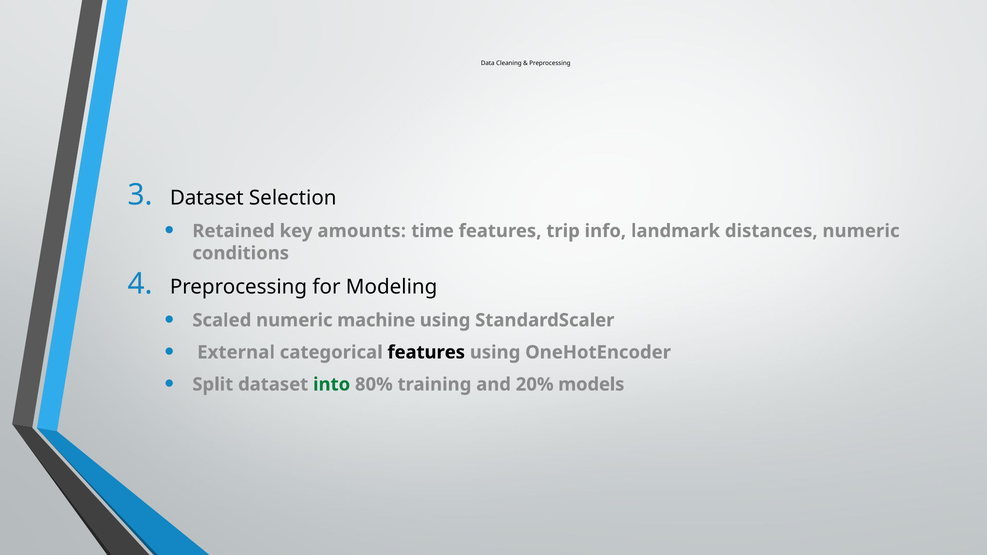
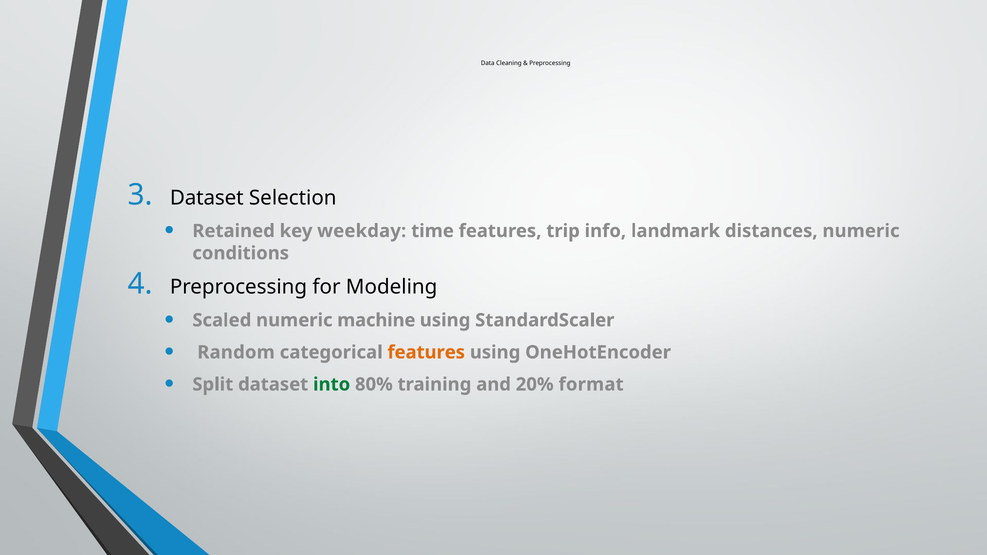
amounts: amounts -> weekday
External: External -> Random
features at (426, 352) colour: black -> orange
models: models -> format
